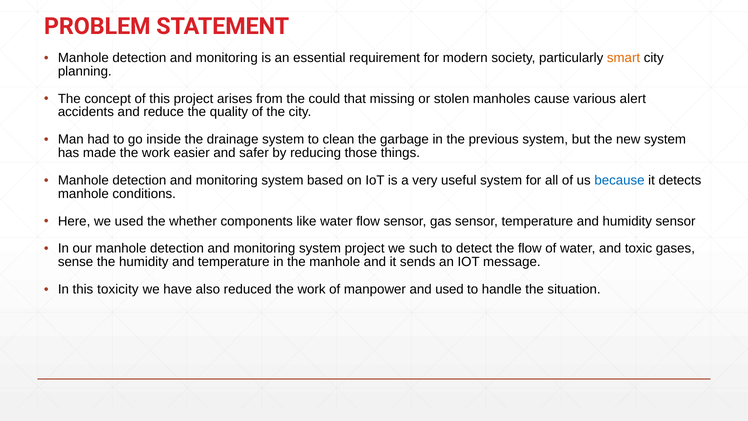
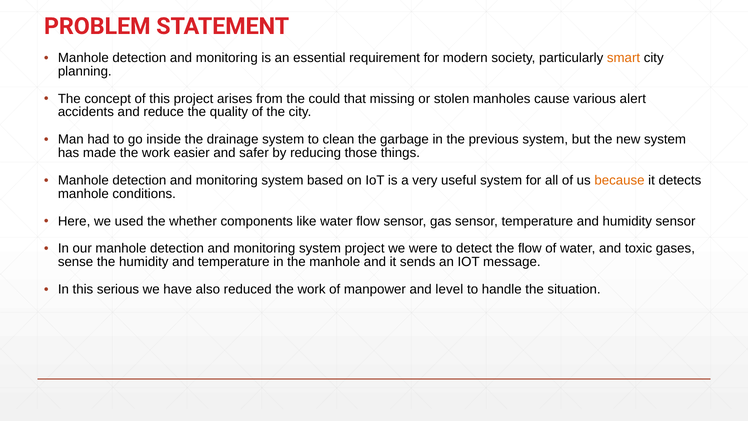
because colour: blue -> orange
such: such -> were
toxicity: toxicity -> serious
and used: used -> level
